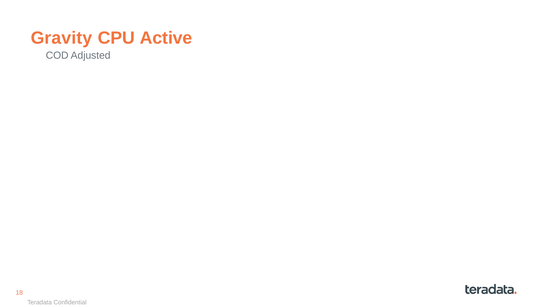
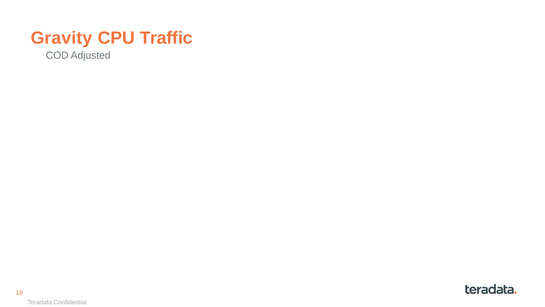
Active: Active -> Traffic
